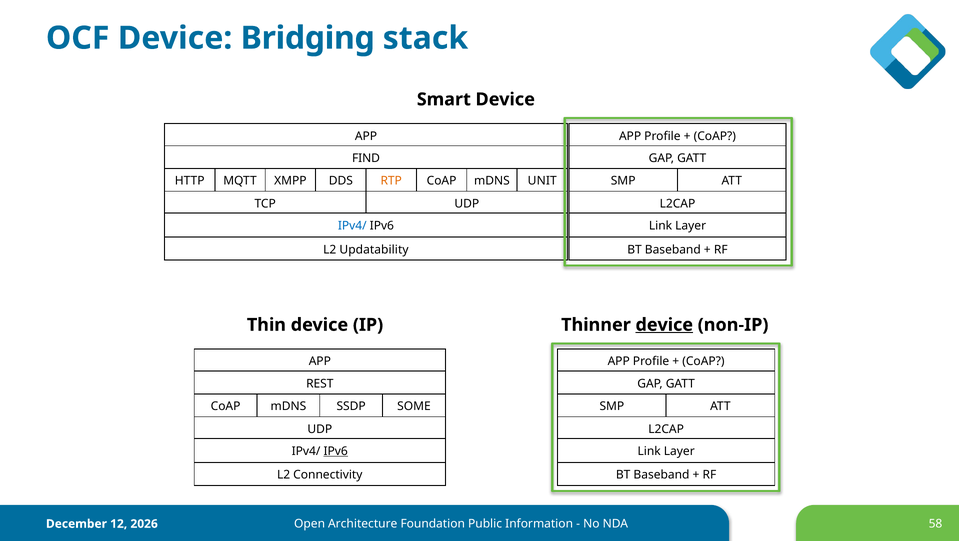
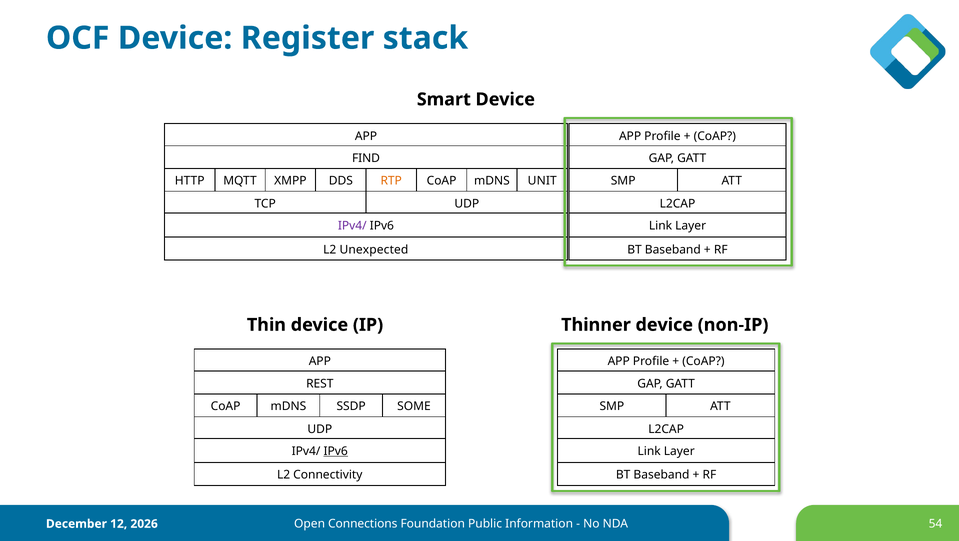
Bridging: Bridging -> Register
IPv4/ at (352, 226) colour: blue -> purple
Updatability: Updatability -> Unexpected
device at (664, 325) underline: present -> none
Architecture: Architecture -> Connections
58: 58 -> 54
